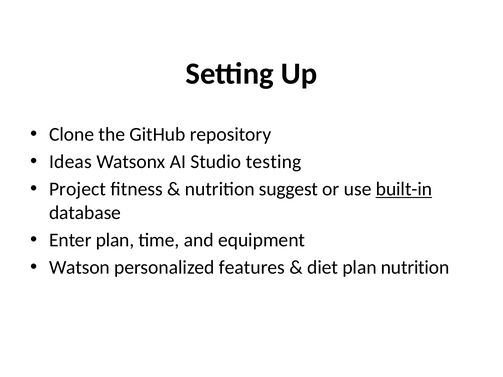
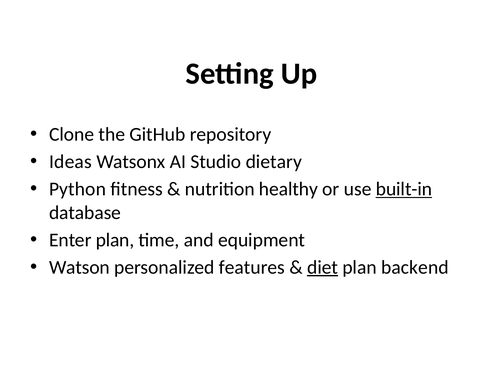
testing: testing -> dietary
Project: Project -> Python
suggest: suggest -> healthy
diet underline: none -> present
plan nutrition: nutrition -> backend
